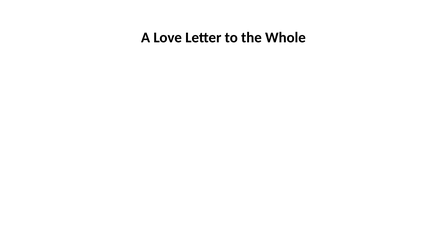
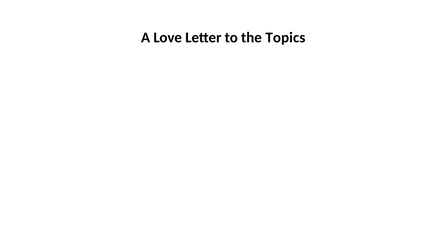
Whole: Whole -> Topics
